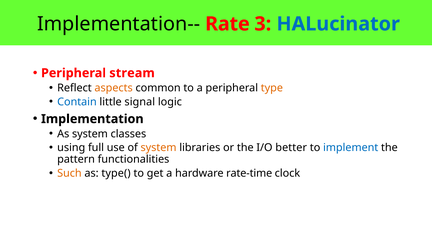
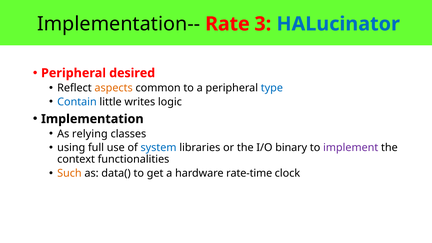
stream: stream -> desired
type colour: orange -> blue
signal: signal -> writes
As system: system -> relying
system at (159, 148) colour: orange -> blue
better: better -> binary
implement colour: blue -> purple
pattern: pattern -> context
type(: type( -> data(
